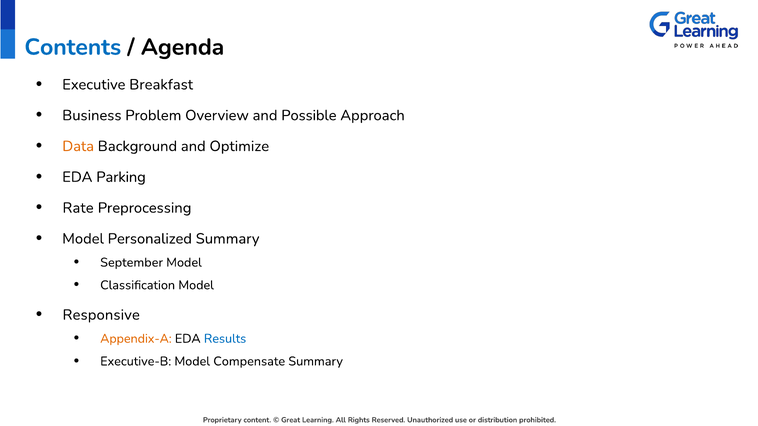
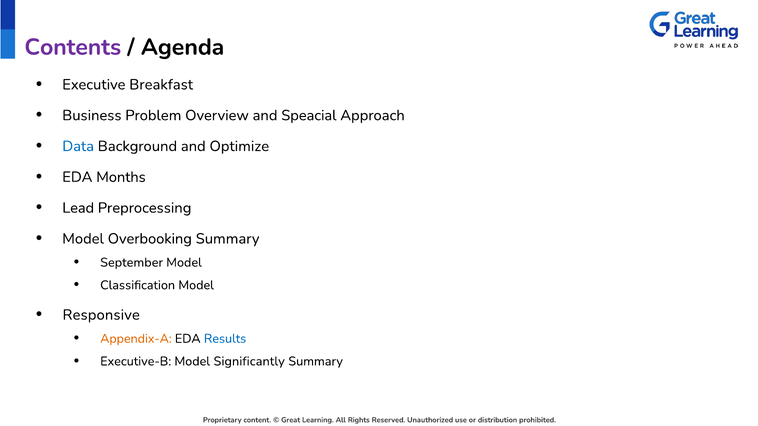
Contents colour: blue -> purple
Possible: Possible -> Speacial
Data colour: orange -> blue
Parking: Parking -> Months
Rate: Rate -> Lead
Personalized: Personalized -> Overbooking
Compensate: Compensate -> Significantly
